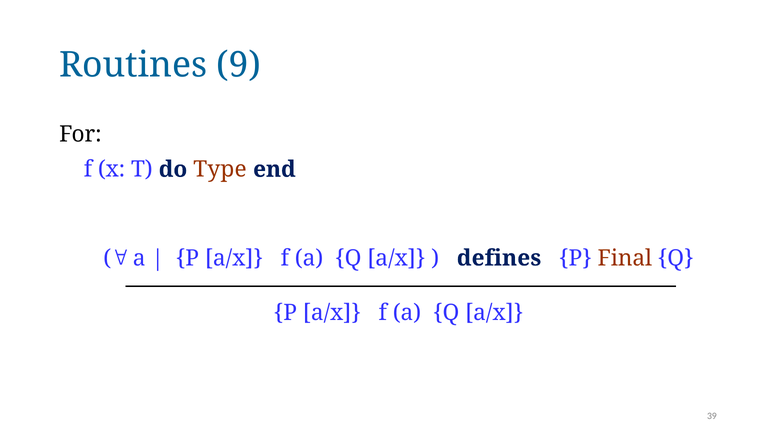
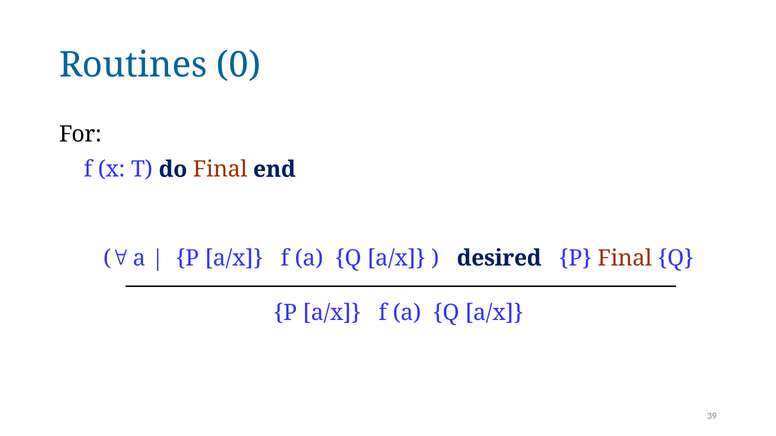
9: 9 -> 0
do Type: Type -> Final
defines: defines -> desired
